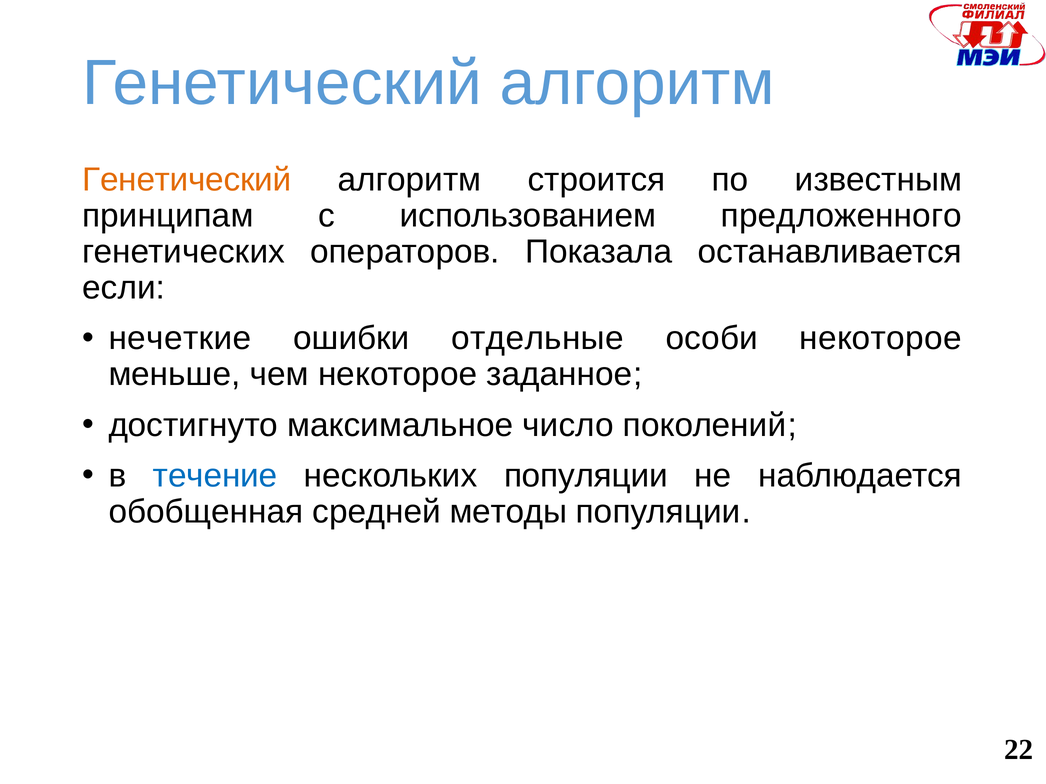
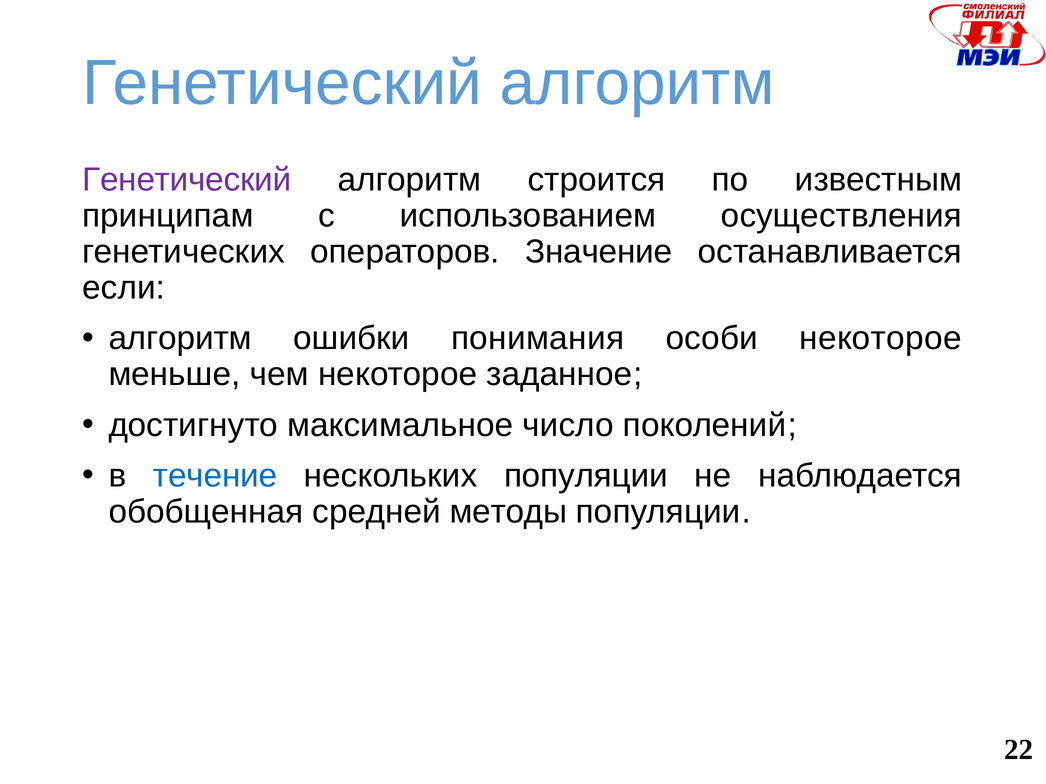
Генетический at (187, 180) colour: orange -> purple
предложенного: предложенного -> осуществления
Показала: Показала -> Значение
нечеткие at (180, 339): нечеткие -> алгоритм
отдельные: отдельные -> понимания
